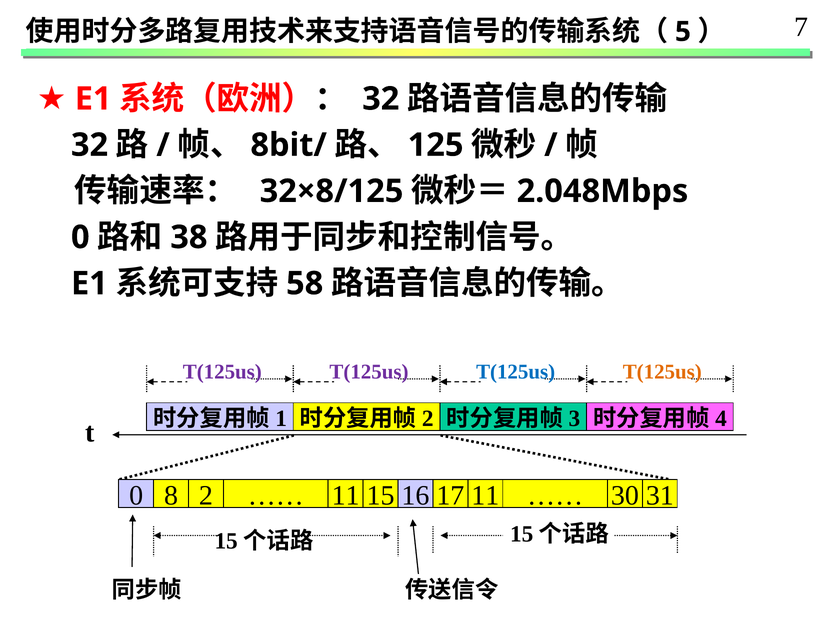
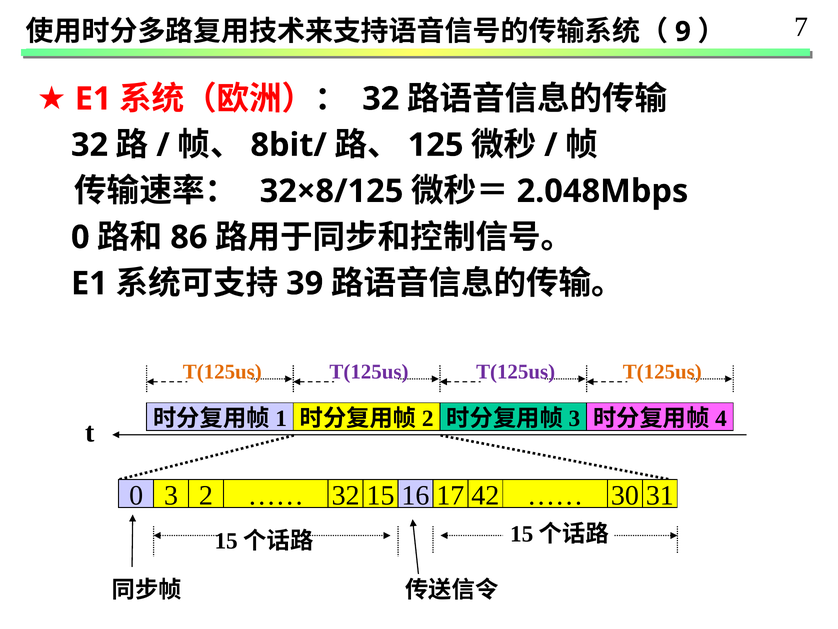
5: 5 -> 9
38: 38 -> 86
58: 58 -> 39
T(125us at (222, 372) colour: purple -> orange
T(125us at (516, 372) colour: blue -> purple
8: 8 -> 3
2 11: 11 -> 32
11 at (485, 495): 11 -> 42
